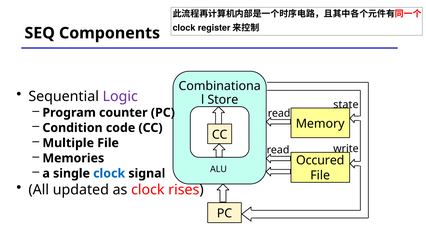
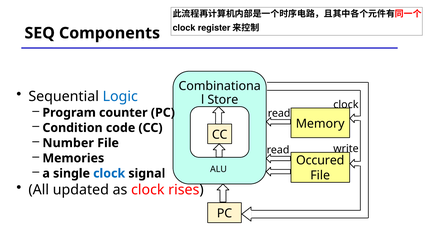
Logic colour: purple -> blue
state at (346, 104): state -> clock
Multiple: Multiple -> Number
